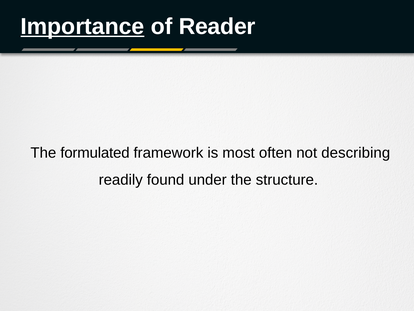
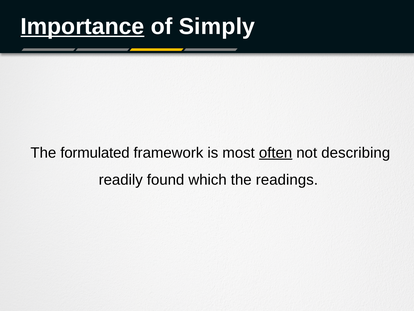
Reader: Reader -> Simply
often underline: none -> present
under: under -> which
structure: structure -> readings
